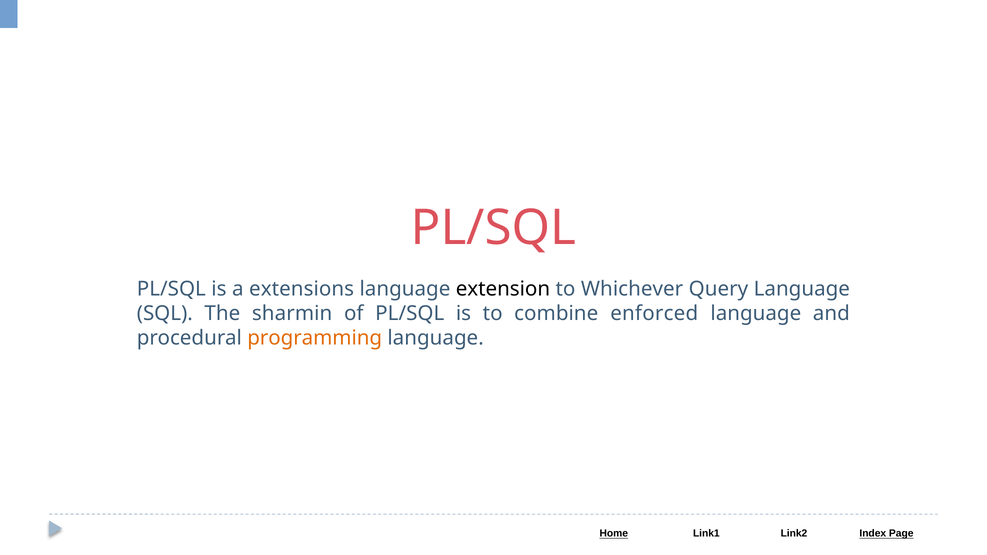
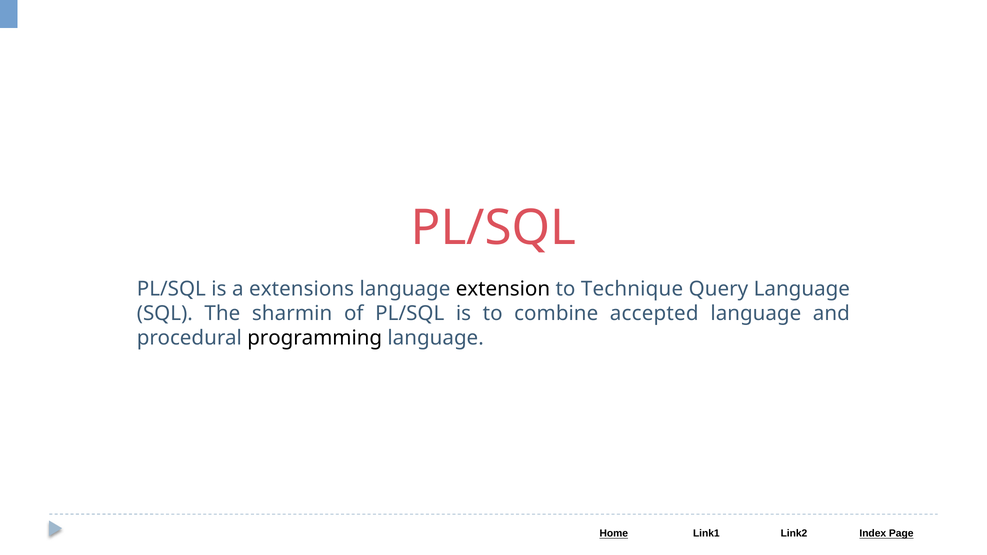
Whichever: Whichever -> Technique
enforced: enforced -> accepted
programming colour: orange -> black
